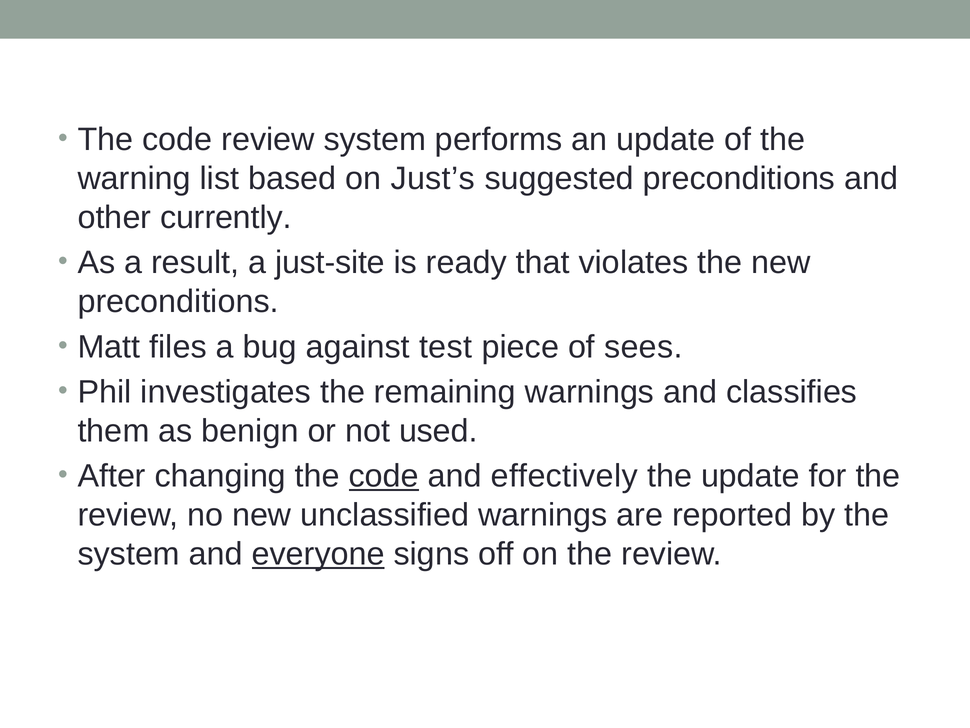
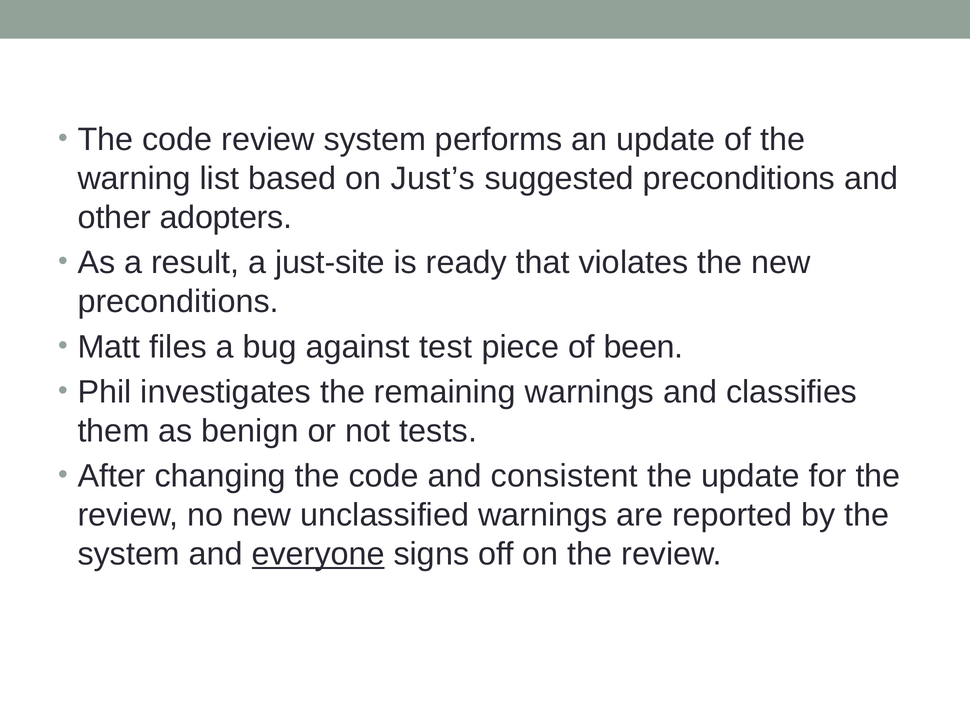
currently: currently -> adopters
sees: sees -> been
used: used -> tests
code at (384, 476) underline: present -> none
effectively: effectively -> consistent
